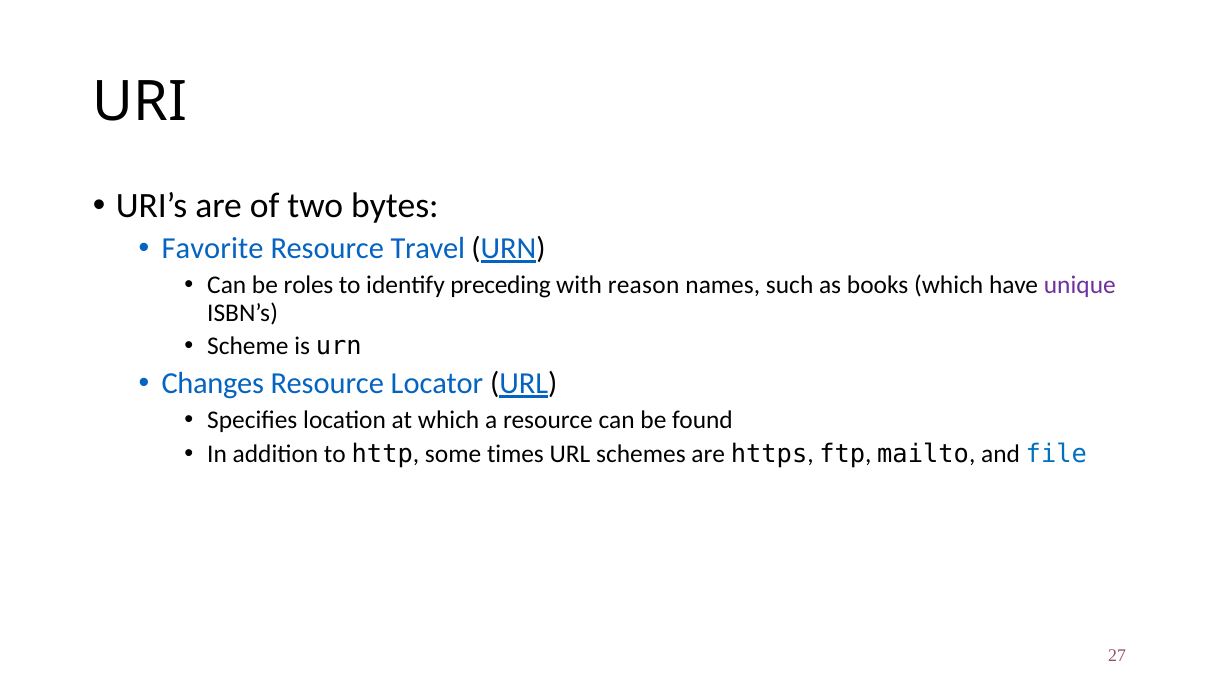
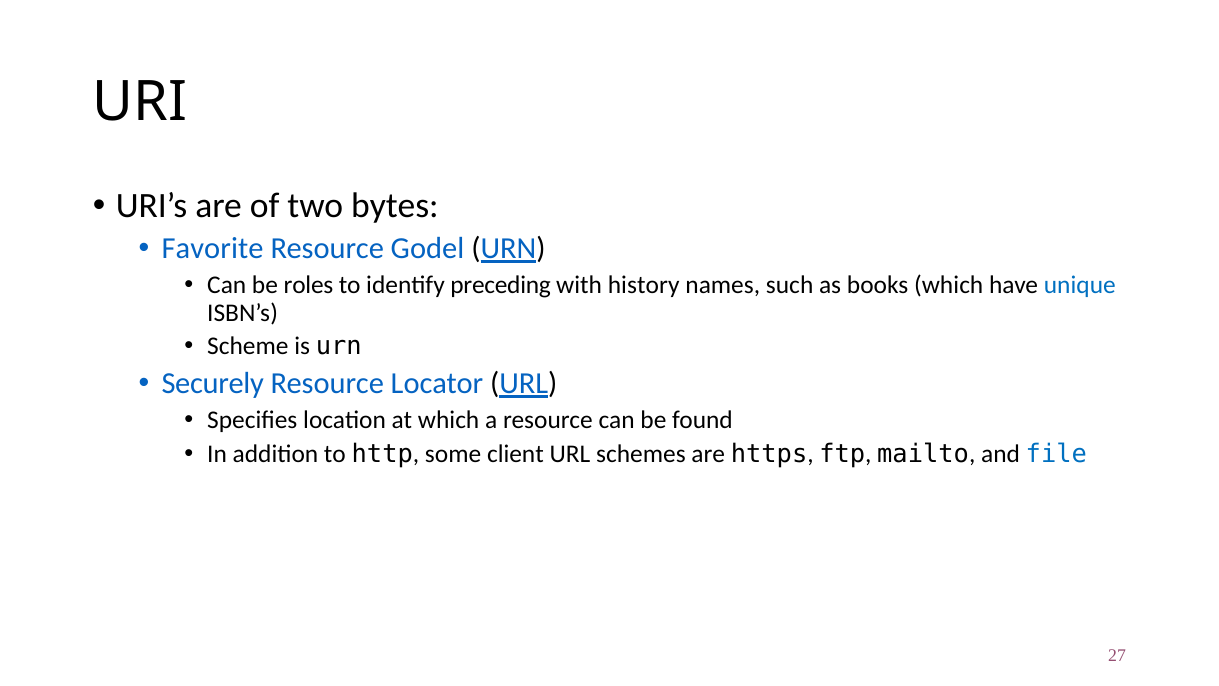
Travel: Travel -> Godel
reason: reason -> history
unique colour: purple -> blue
Changes: Changes -> Securely
times: times -> client
